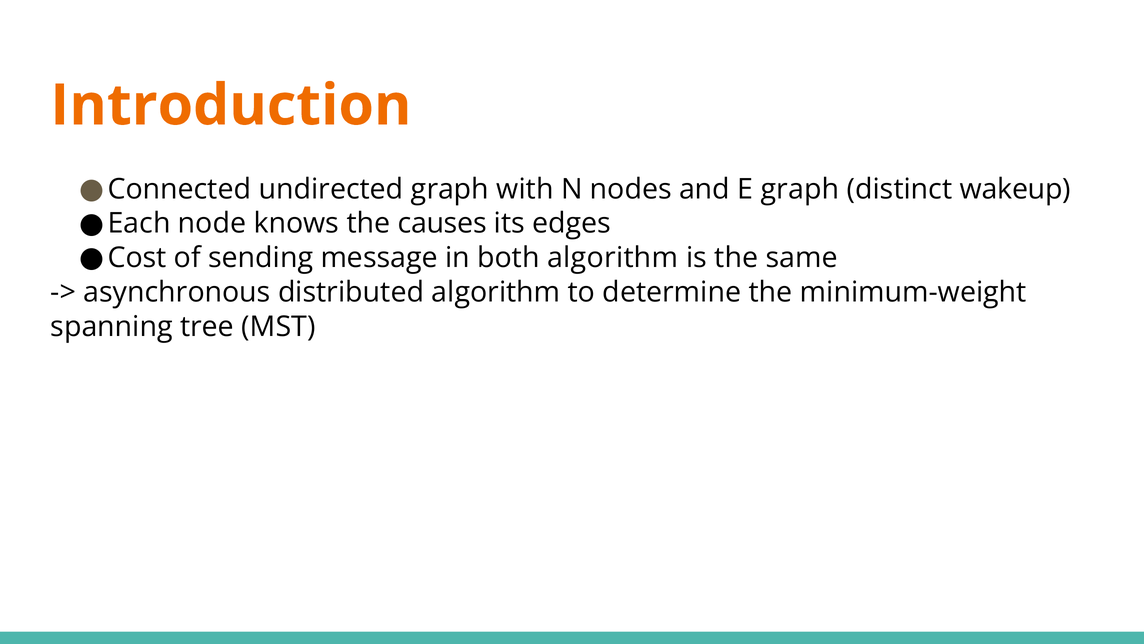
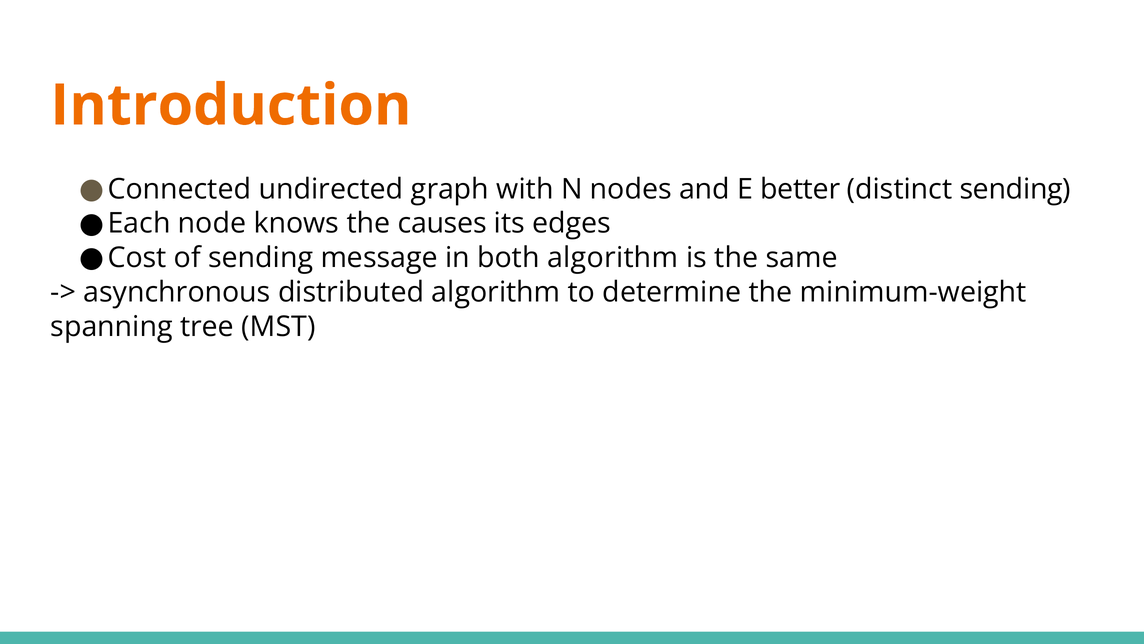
E graph: graph -> better
distinct wakeup: wakeup -> sending
